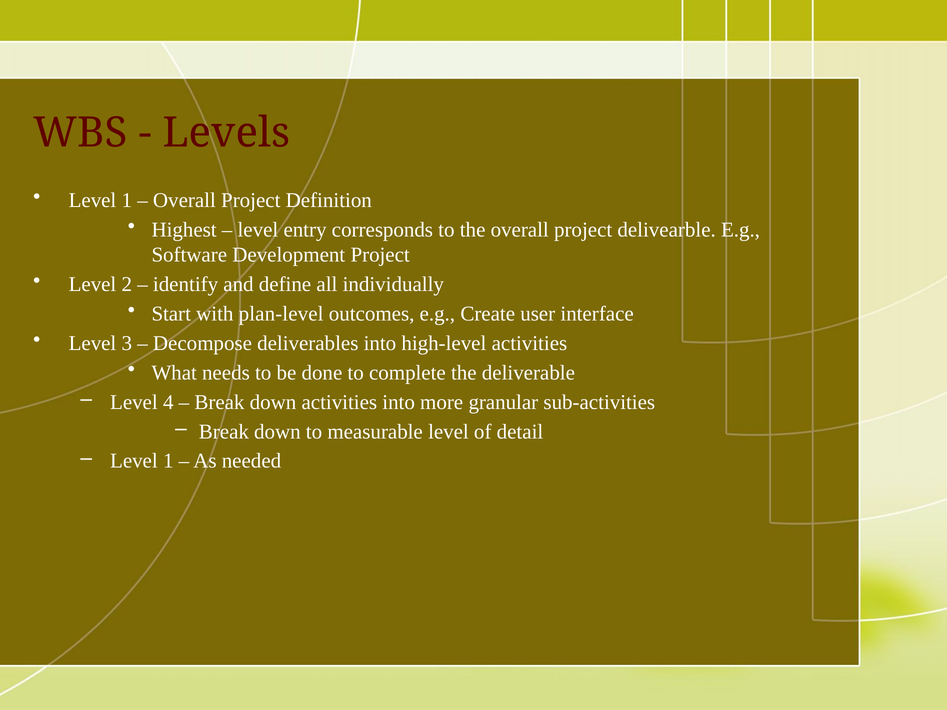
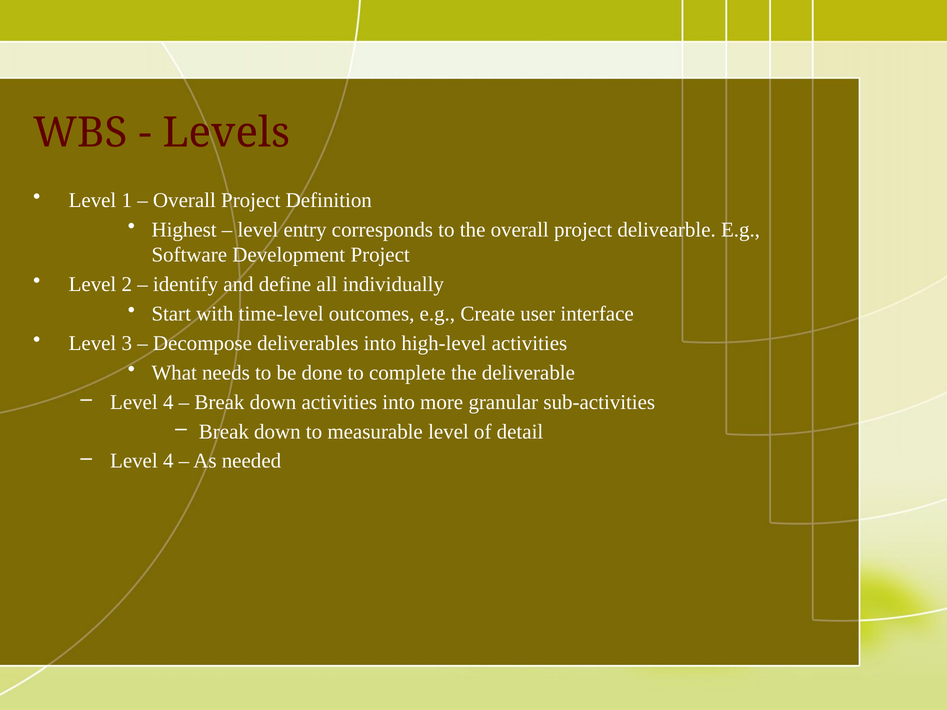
plan-level: plan-level -> time-level
1 at (168, 461): 1 -> 4
